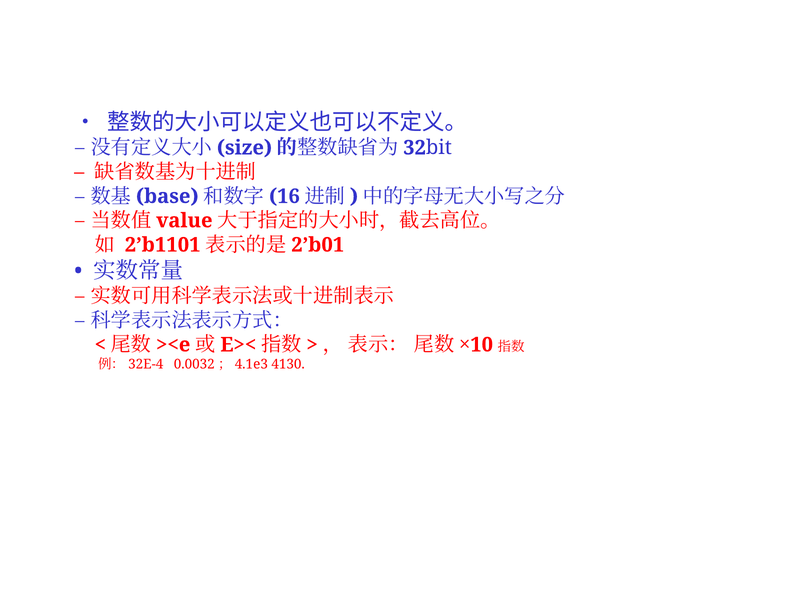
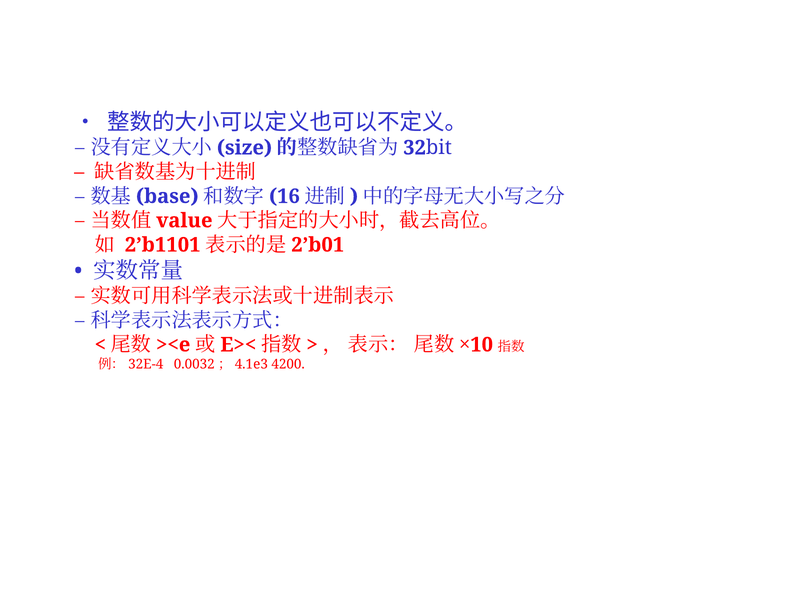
4130: 4130 -> 4200
